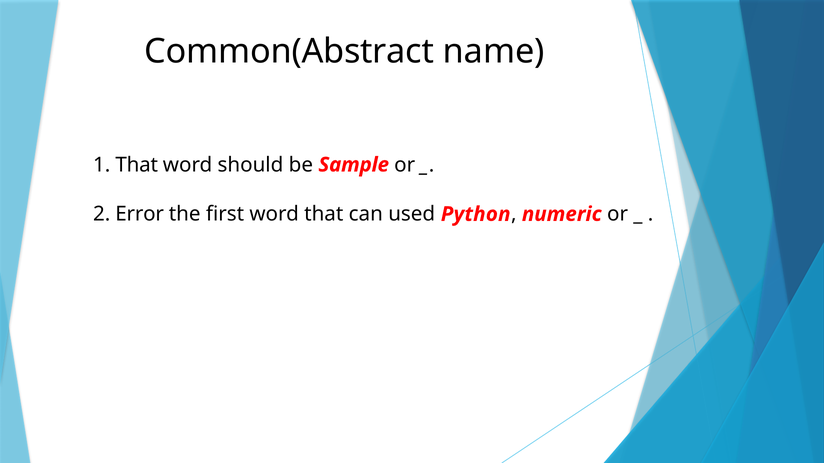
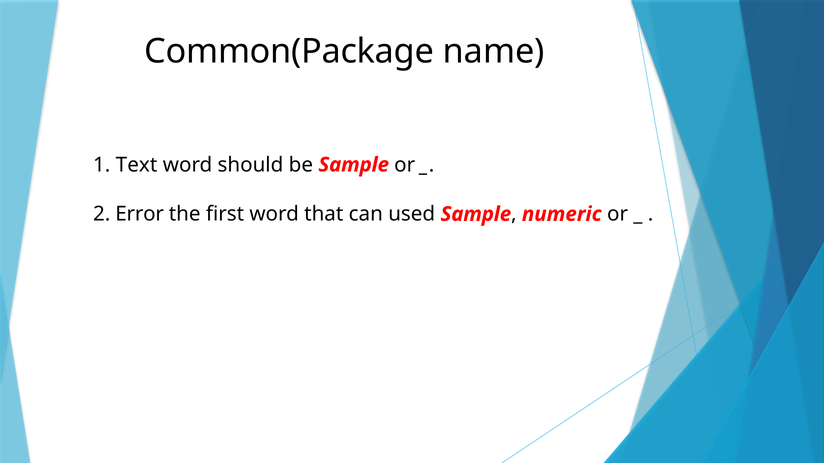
Common(Abstract: Common(Abstract -> Common(Package
1 That: That -> Text
used Python: Python -> Sample
